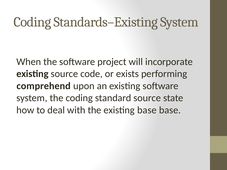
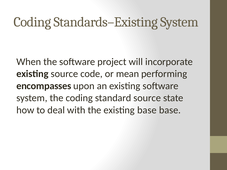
exists: exists -> mean
comprehend: comprehend -> encompasses
